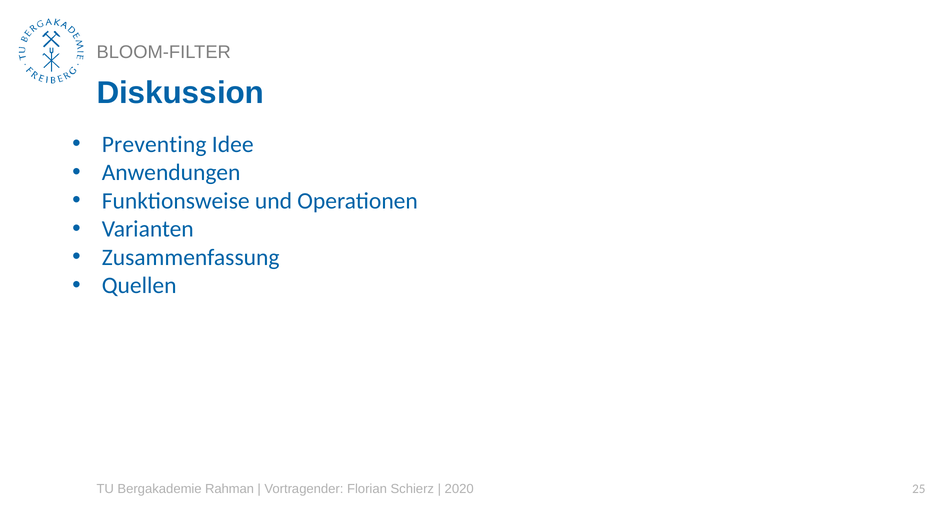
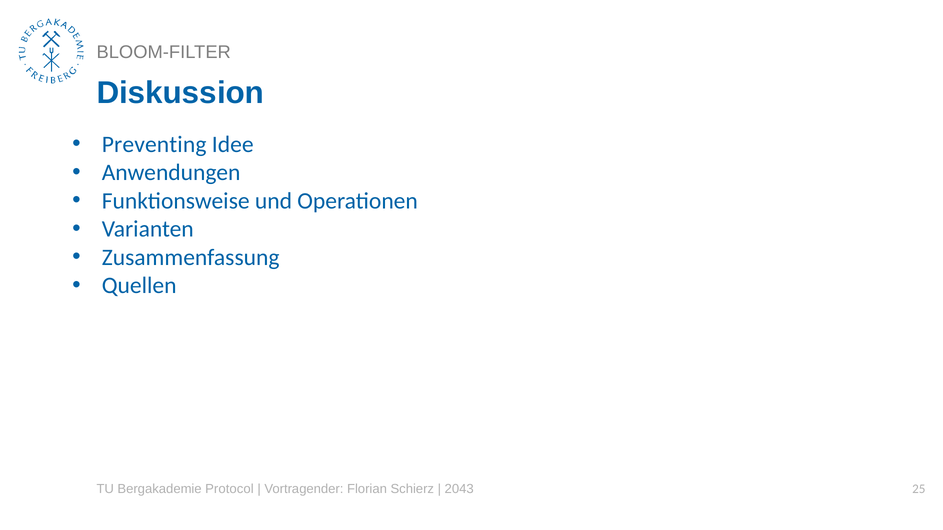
Rahman: Rahman -> Protocol
2020: 2020 -> 2043
